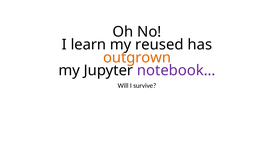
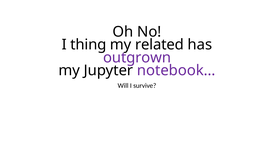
learn: learn -> thing
reused: reused -> related
outgrown colour: orange -> purple
